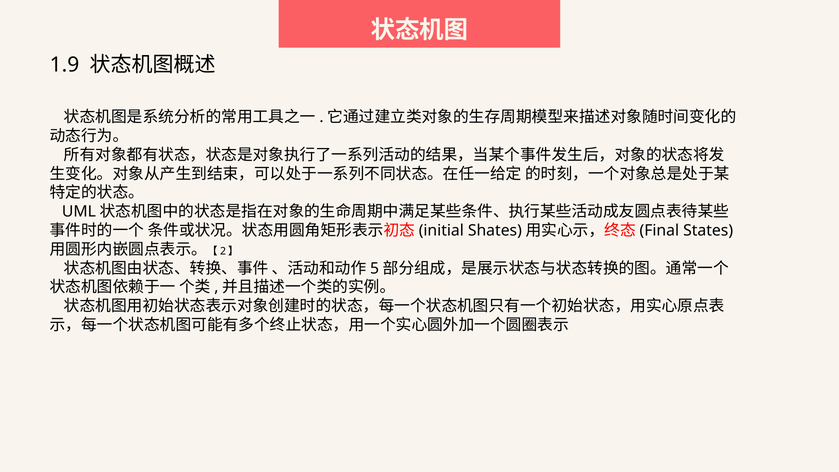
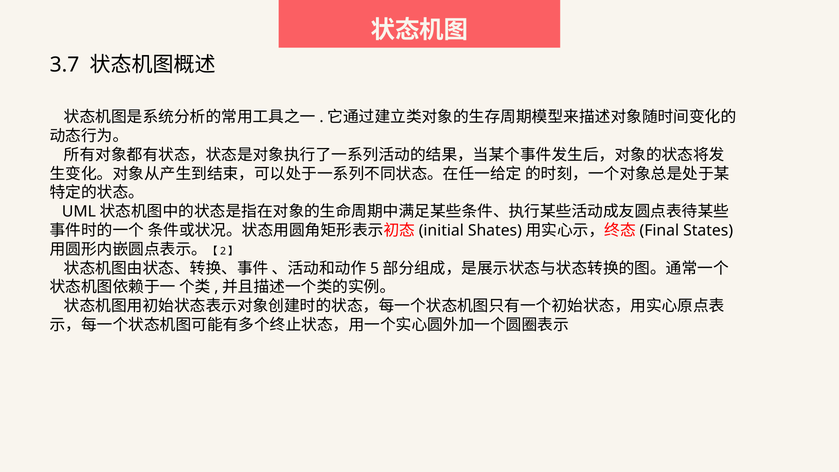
1.9: 1.9 -> 3.7
